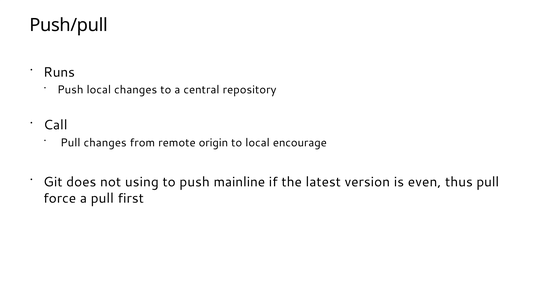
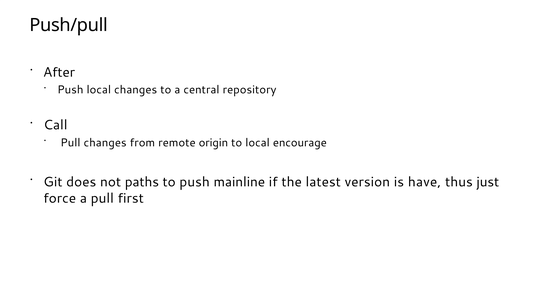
Runs: Runs -> After
using: using -> paths
even: even -> have
thus pull: pull -> just
